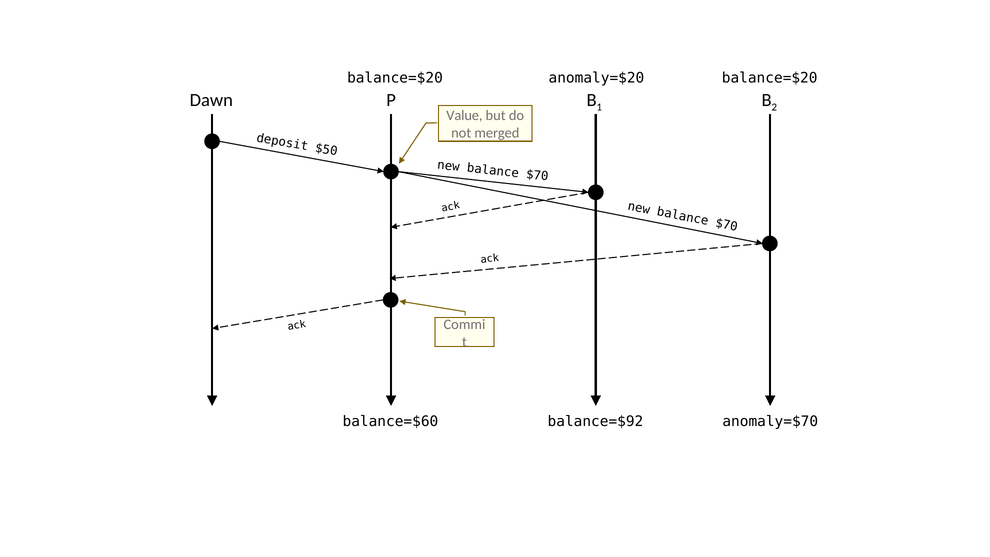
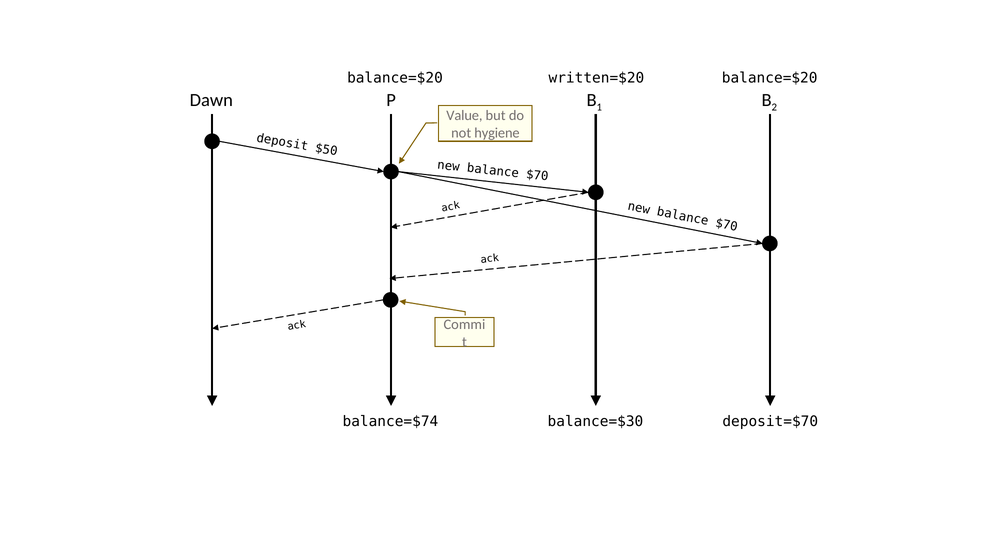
anomaly=$20: anomaly=$20 -> written=$20
merged: merged -> hygiene
balance=$60: balance=$60 -> balance=$74
balance=$92: balance=$92 -> balance=$30
anomaly=$70: anomaly=$70 -> deposit=$70
